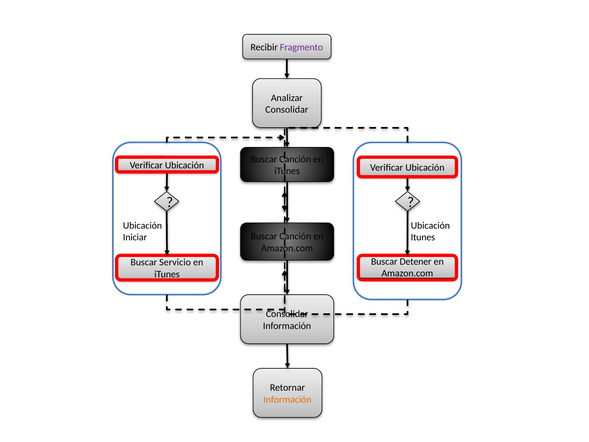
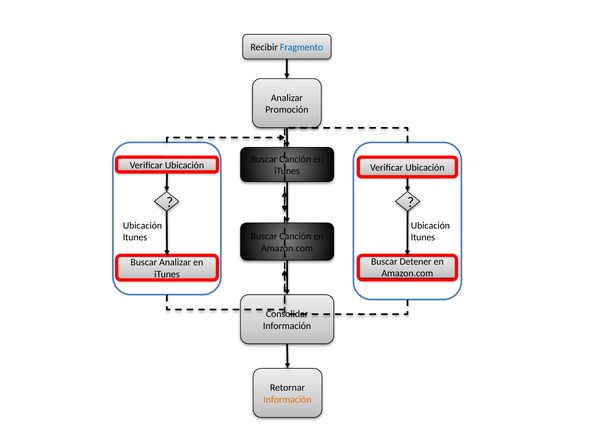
Fragmento colour: purple -> blue
Consolidar at (287, 110): Consolidar -> Promoción
Iniciar at (135, 237): Iniciar -> Itunes
Buscar Servicio: Servicio -> Analizar
